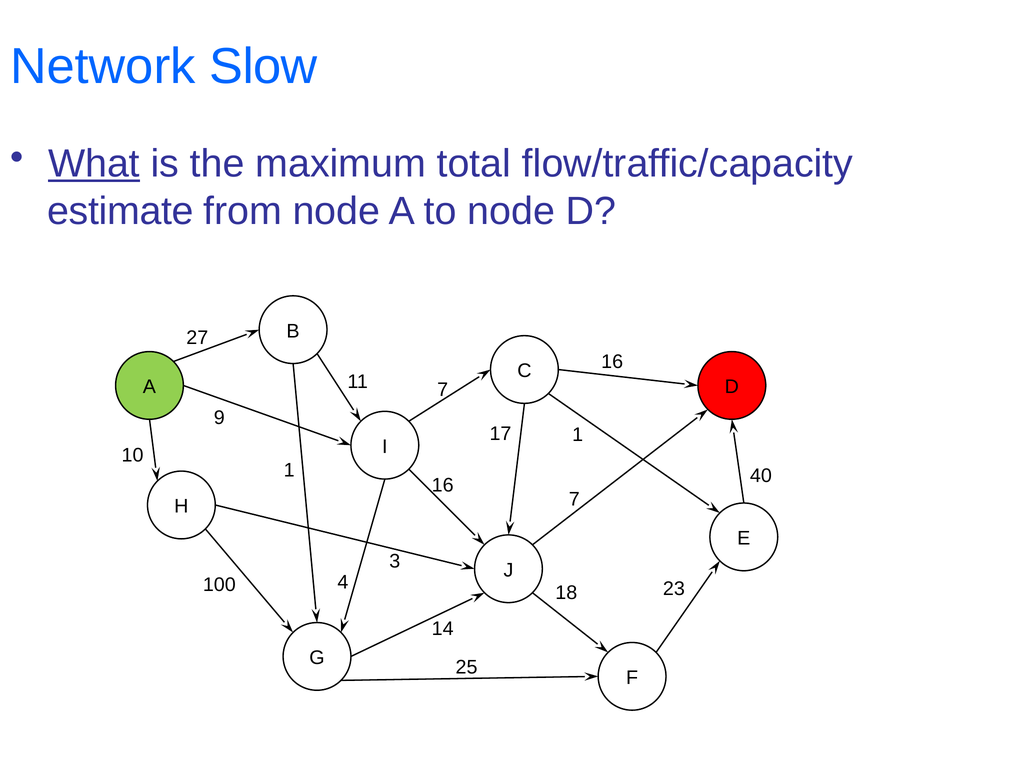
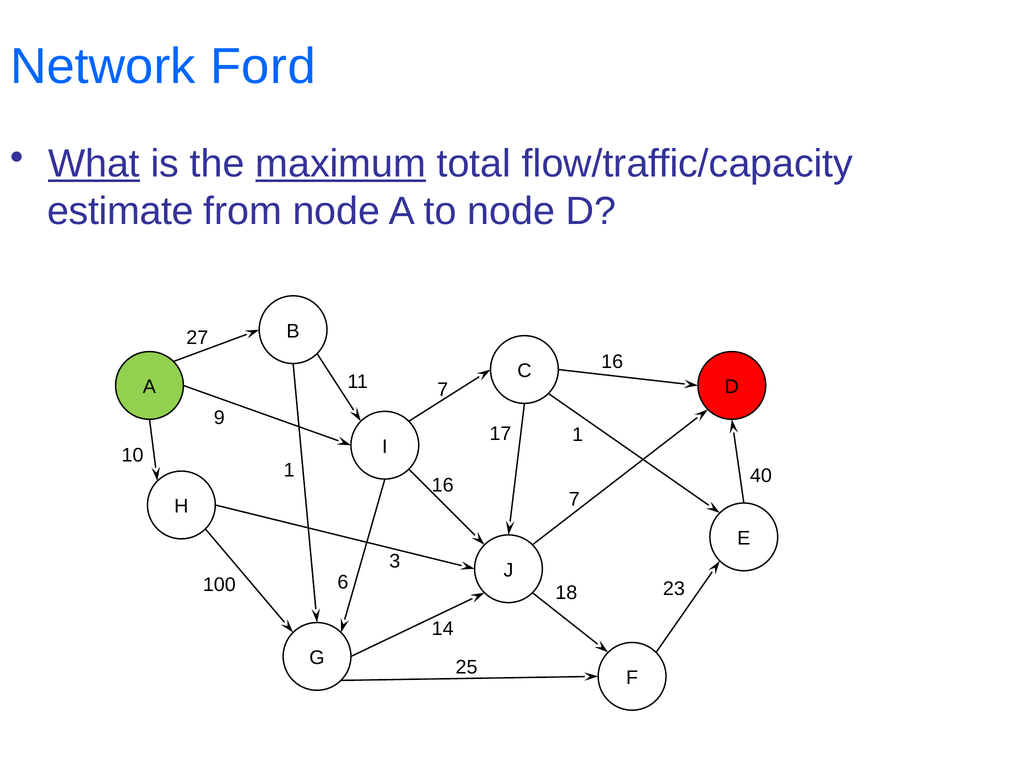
Slow: Slow -> Ford
maximum underline: none -> present
4: 4 -> 6
